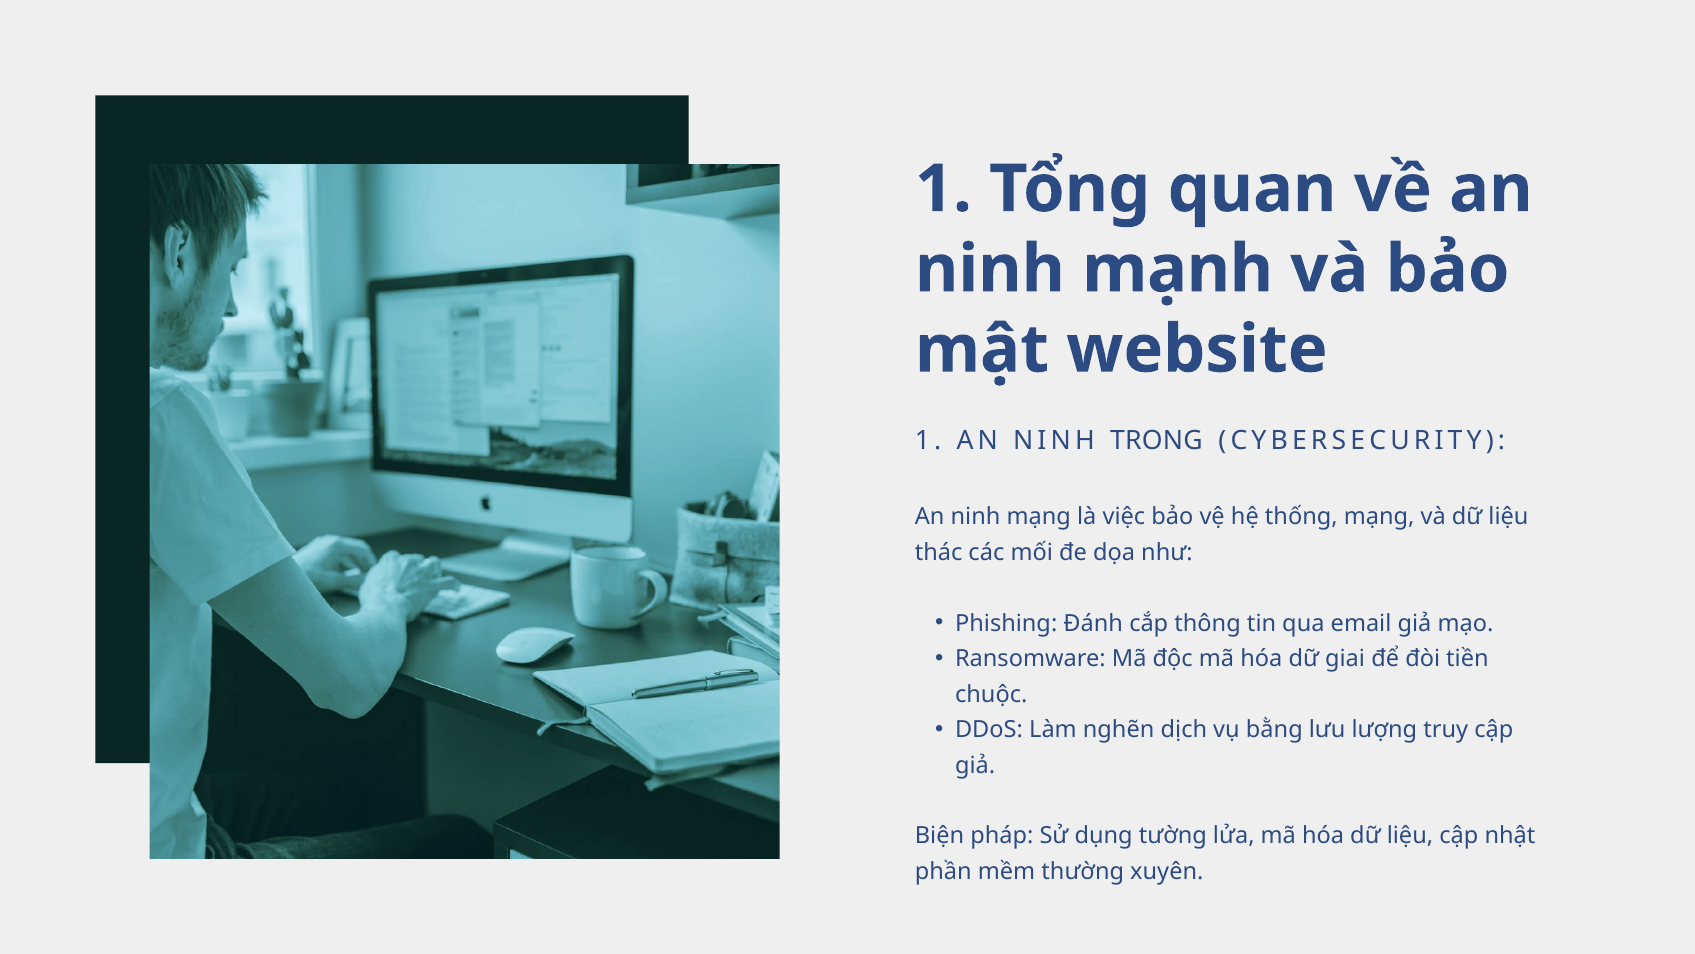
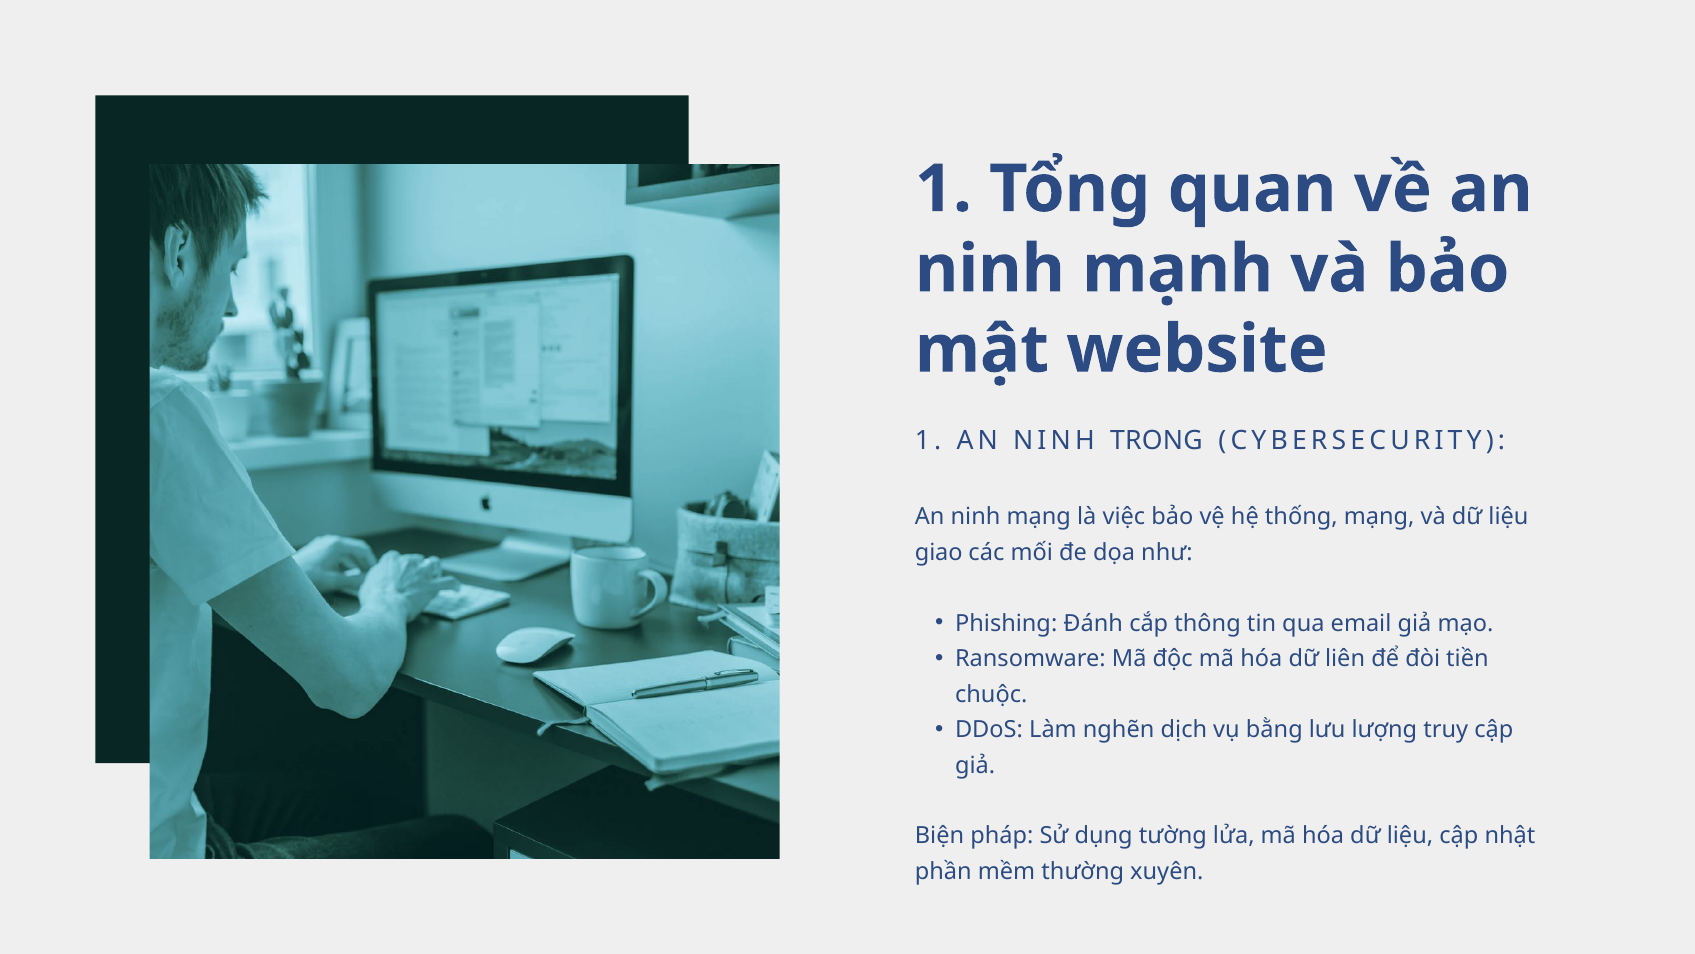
thác: thác -> giao
giai: giai -> liên
